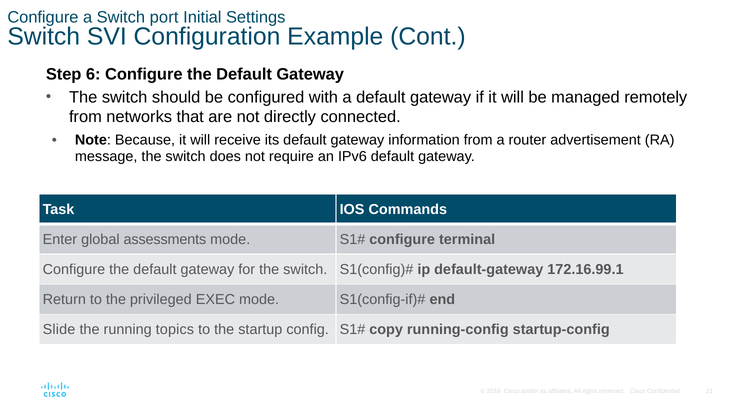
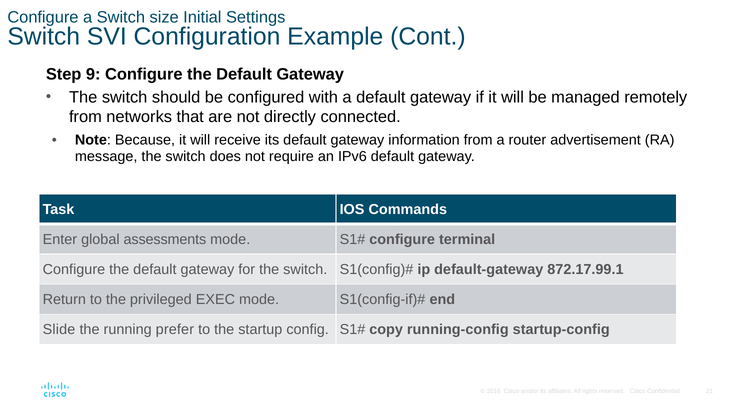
port: port -> size
6: 6 -> 9
172.16.99.1: 172.16.99.1 -> 872.17.99.1
topics: topics -> prefer
